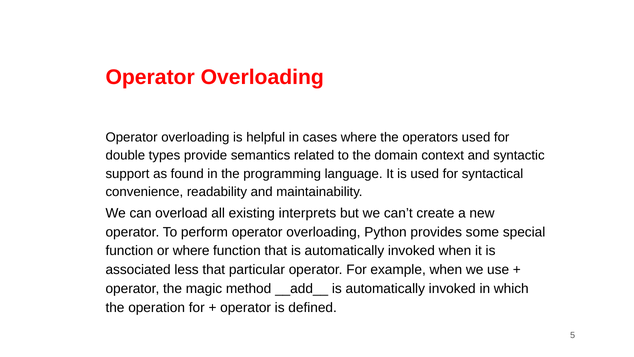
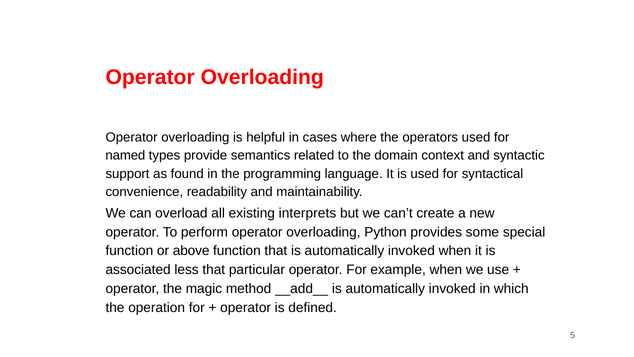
double: double -> named
or where: where -> above
